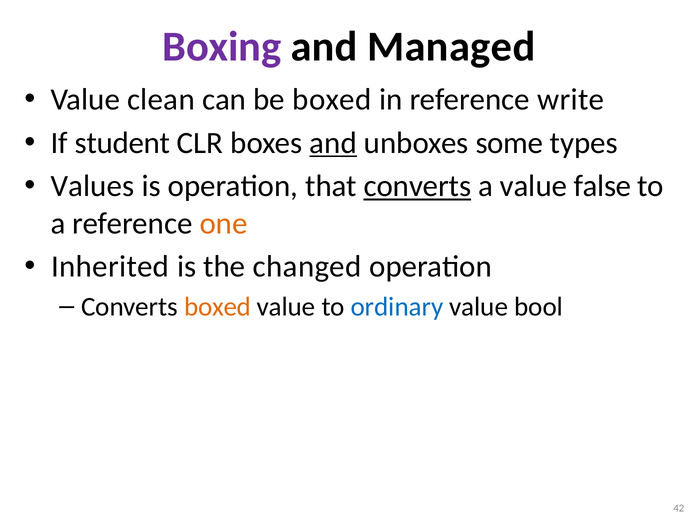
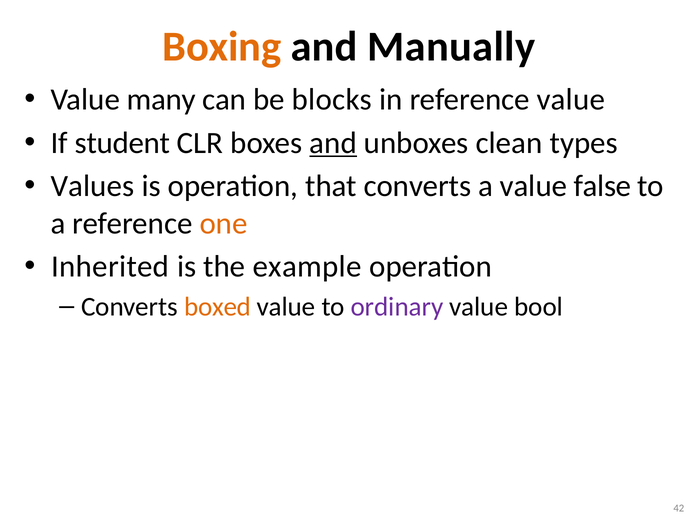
Boxing colour: purple -> orange
Managed: Managed -> Manually
clean: clean -> many
be boxed: boxed -> blocks
reference write: write -> value
some: some -> clean
converts at (417, 187) underline: present -> none
changed: changed -> example
ordinary colour: blue -> purple
